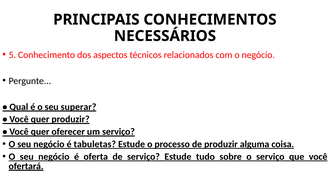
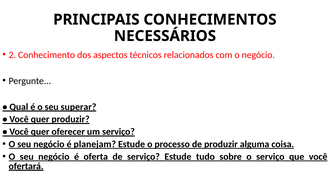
5: 5 -> 2
tabuletas: tabuletas -> planejam
